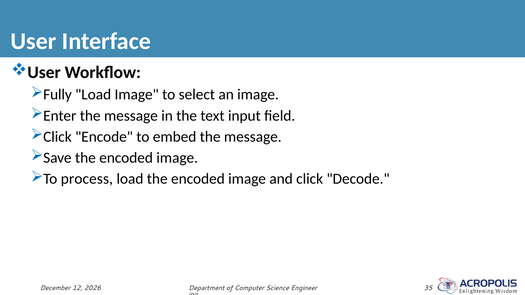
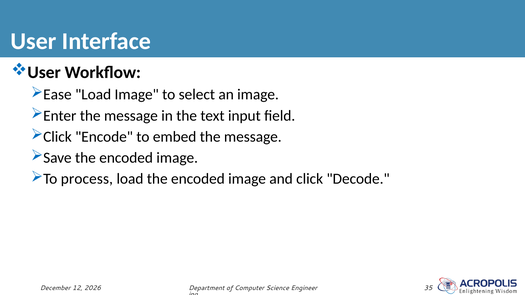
Fully: Fully -> Ease
